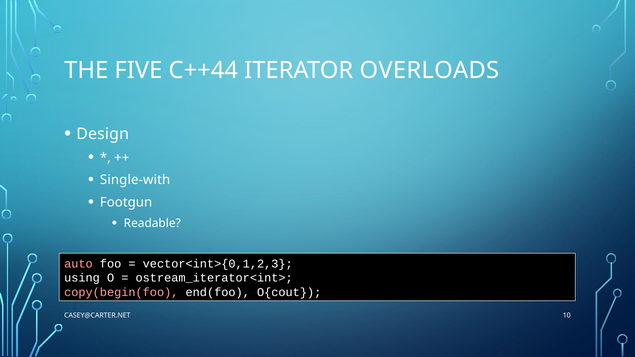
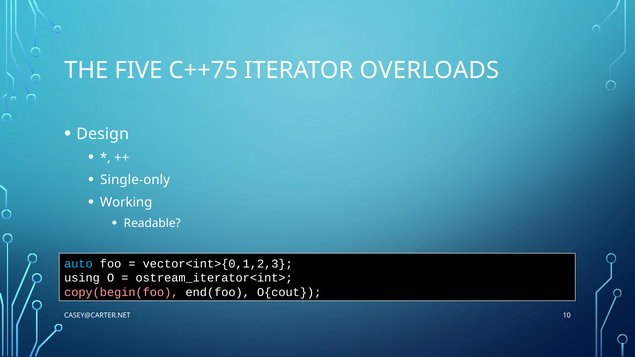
C++44: C++44 -> C++75
Single-with: Single-with -> Single-only
Footgun: Footgun -> Working
auto colour: pink -> light blue
